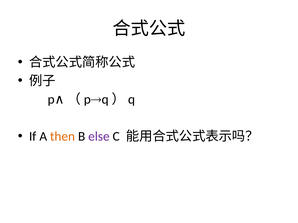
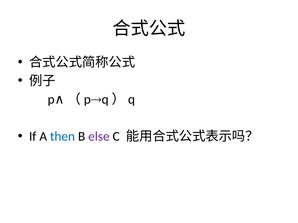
then colour: orange -> blue
